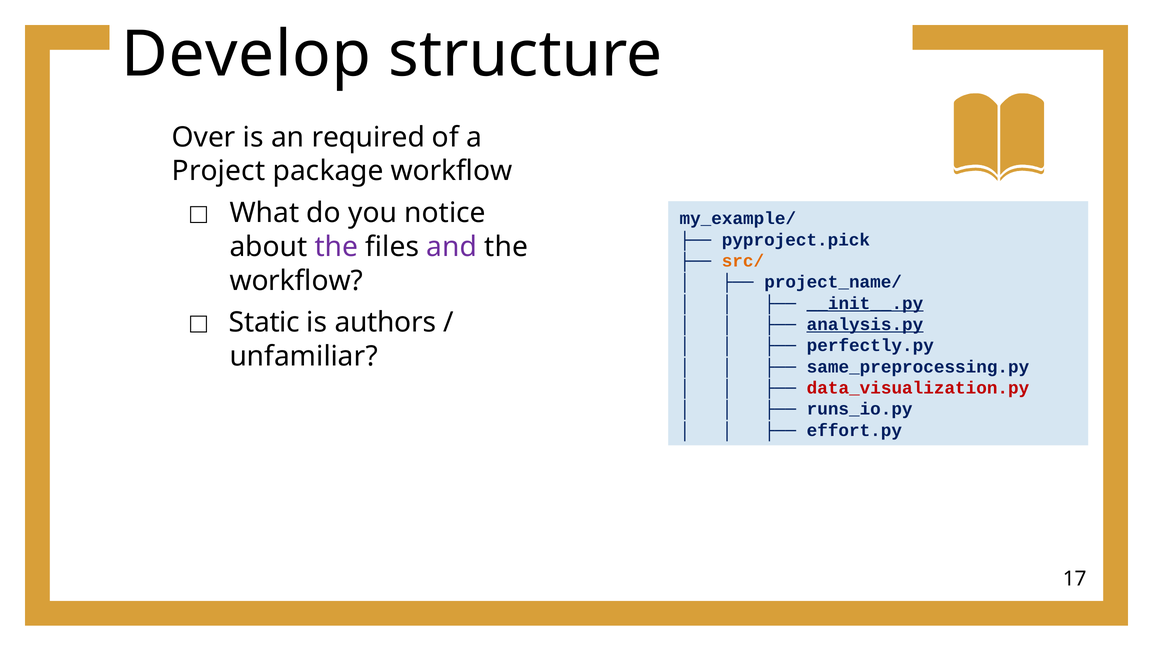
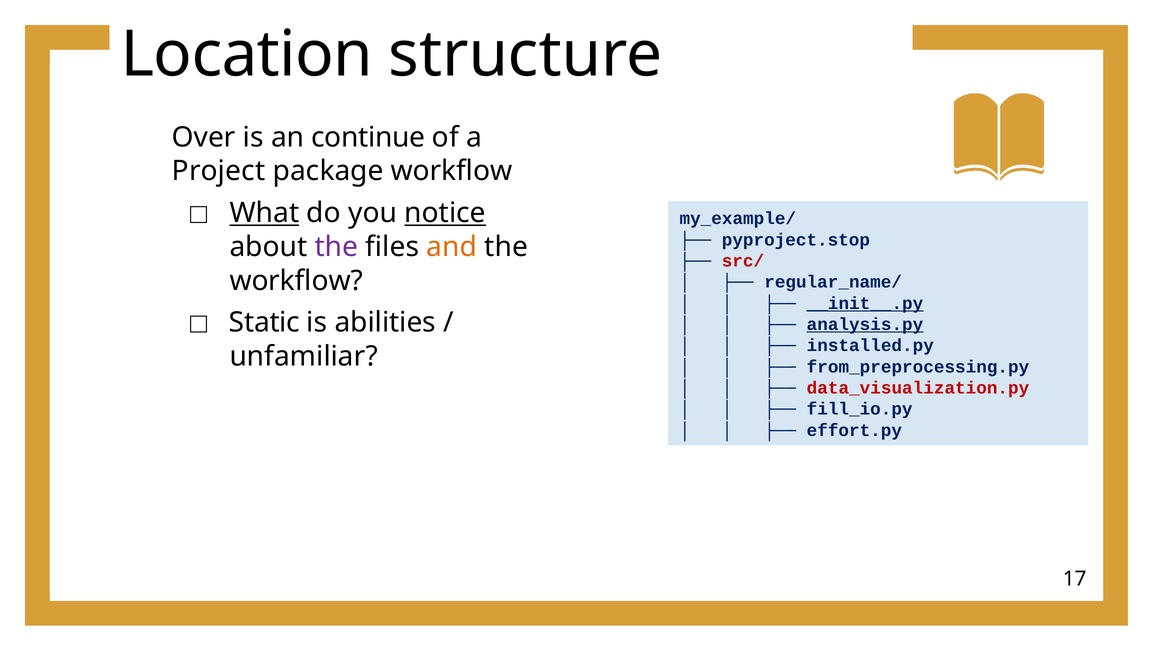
Develop: Develop -> Location
required: required -> continue
What underline: none -> present
notice underline: none -> present
pyproject.pick: pyproject.pick -> pyproject.stop
and colour: purple -> orange
src/ colour: orange -> red
project_name/: project_name/ -> regular_name/
authors: authors -> abilities
perfectly.py: perfectly.py -> installed.py
same_preprocessing.py: same_preprocessing.py -> from_preprocessing.py
runs_io.py: runs_io.py -> fill_io.py
